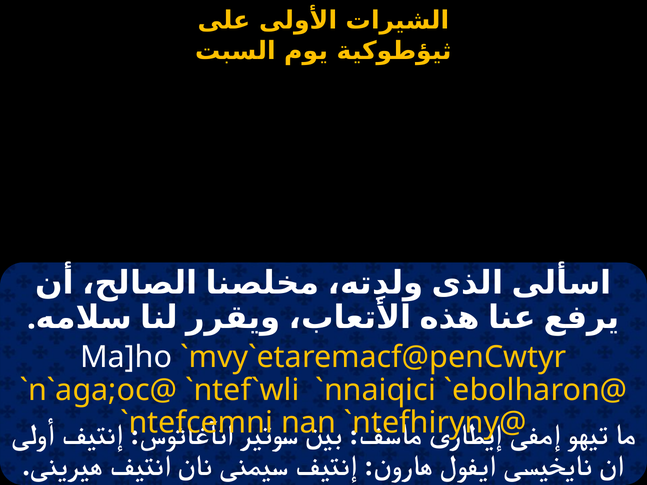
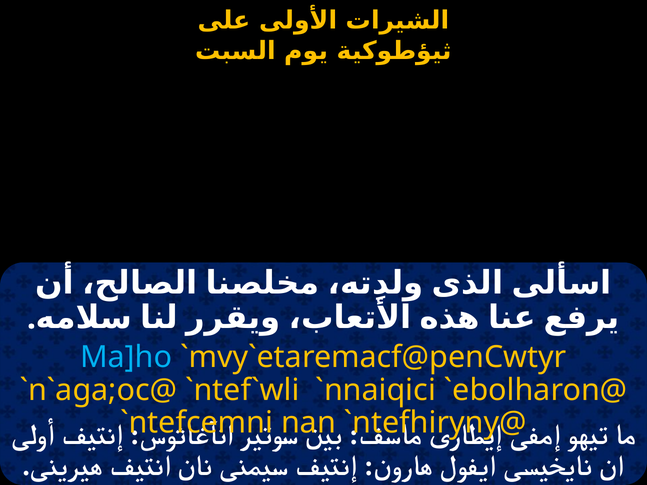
Ma]ho colour: white -> light blue
